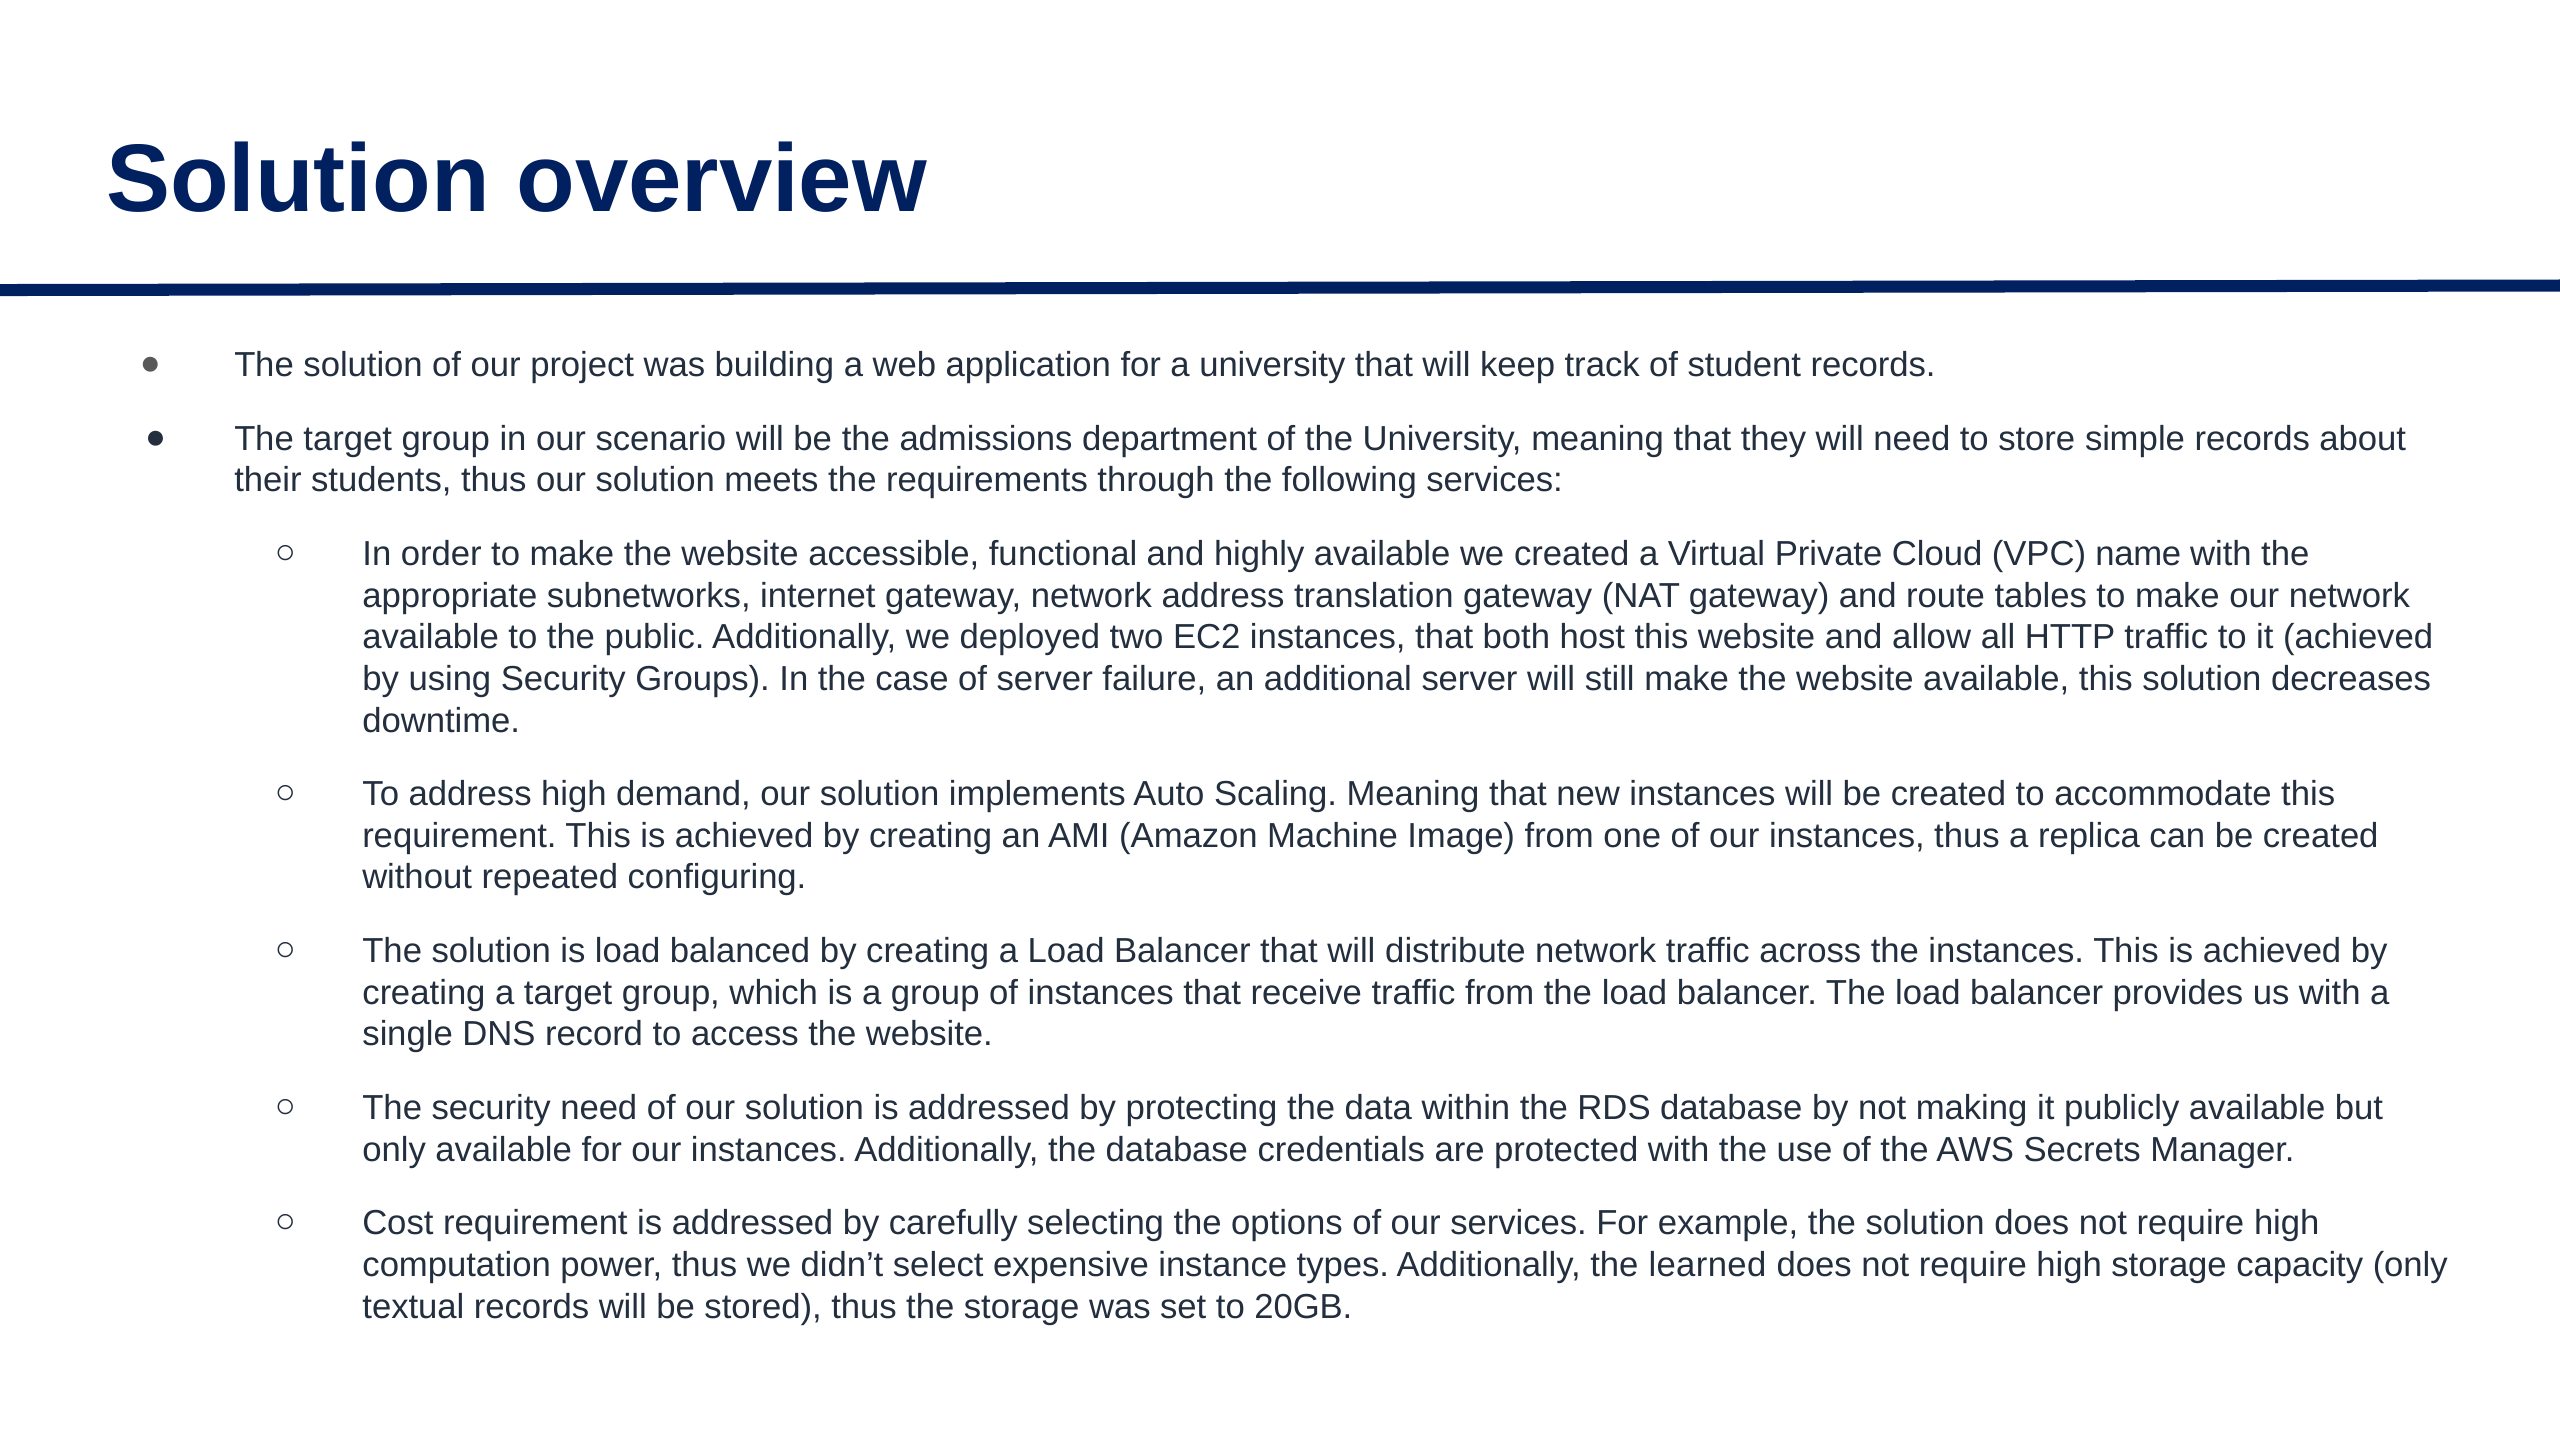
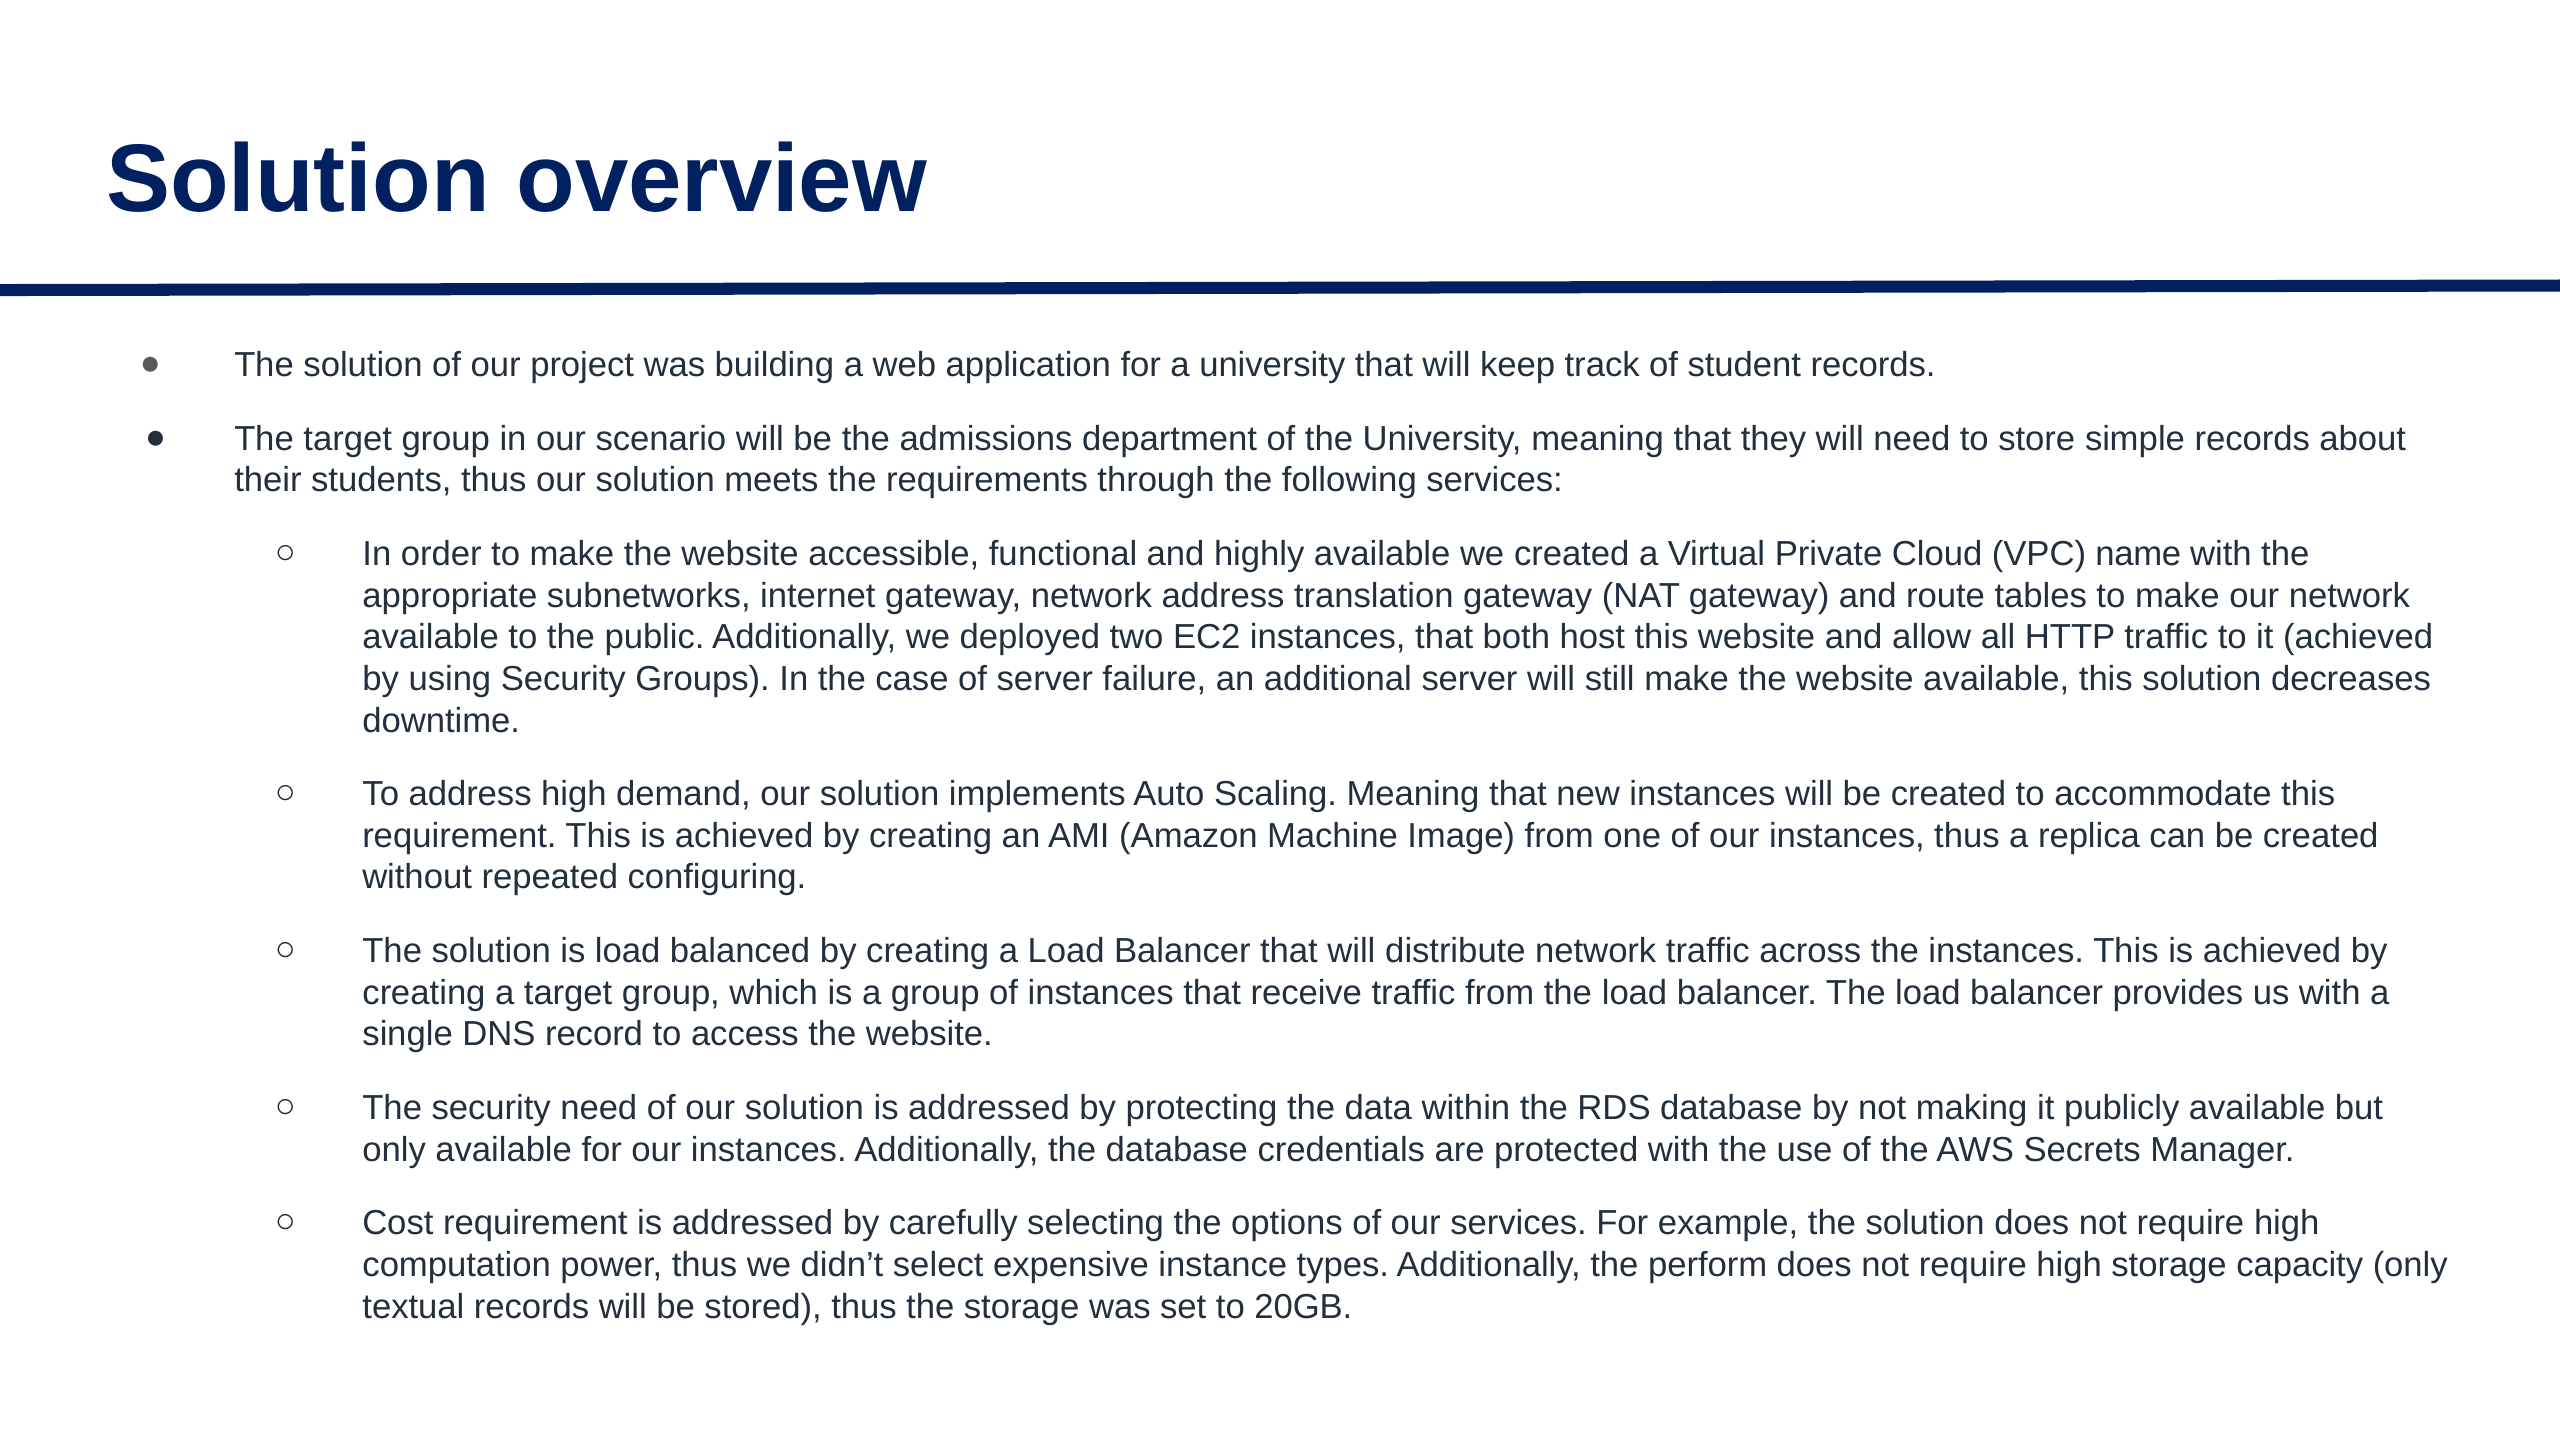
learned: learned -> perform
